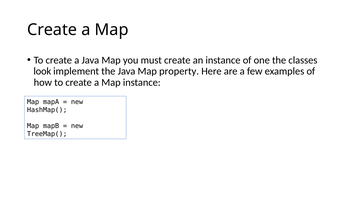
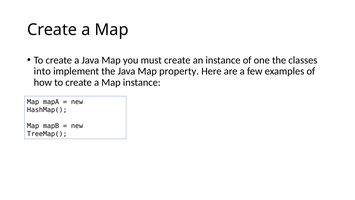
look: look -> into
